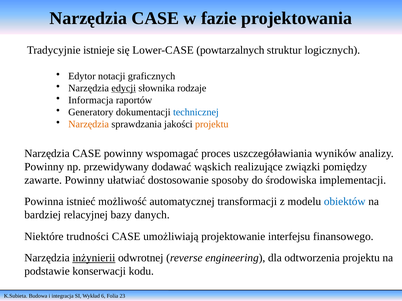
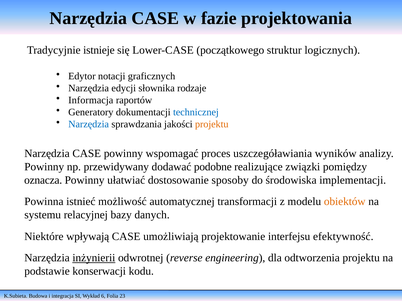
powtarzalnych: powtarzalnych -> początkowego
edycji underline: present -> none
Narzędzia at (89, 125) colour: orange -> blue
wąskich: wąskich -> podobne
zawarte: zawarte -> oznacza
obiektów colour: blue -> orange
bardziej: bardziej -> systemu
trudności: trudności -> wpływają
finansowego: finansowego -> efektywność
